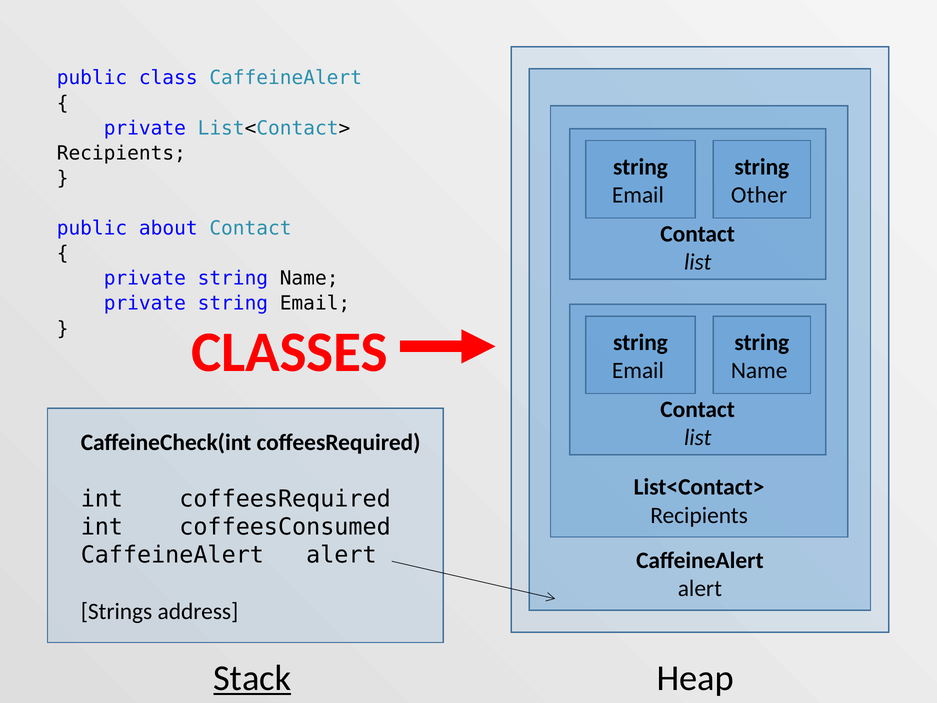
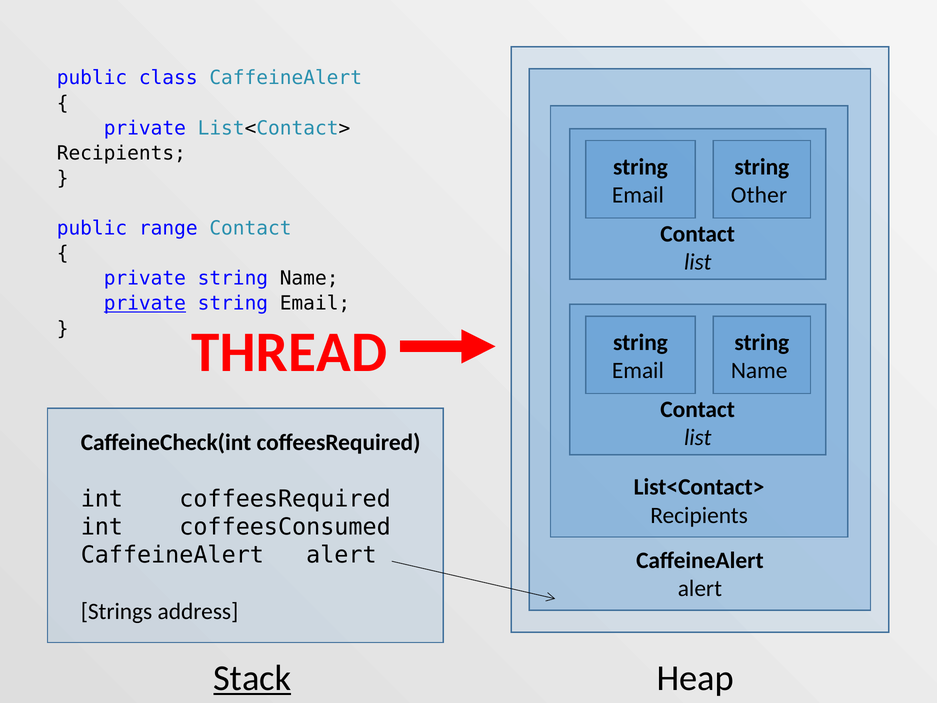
about: about -> range
private at (145, 303) underline: none -> present
CLASSES: CLASSES -> THREAD
